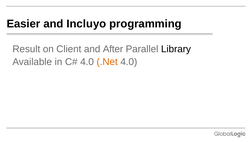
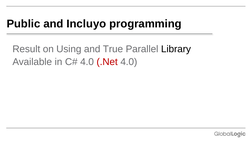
Easier: Easier -> Public
Client: Client -> Using
After: After -> True
.Net colour: orange -> red
